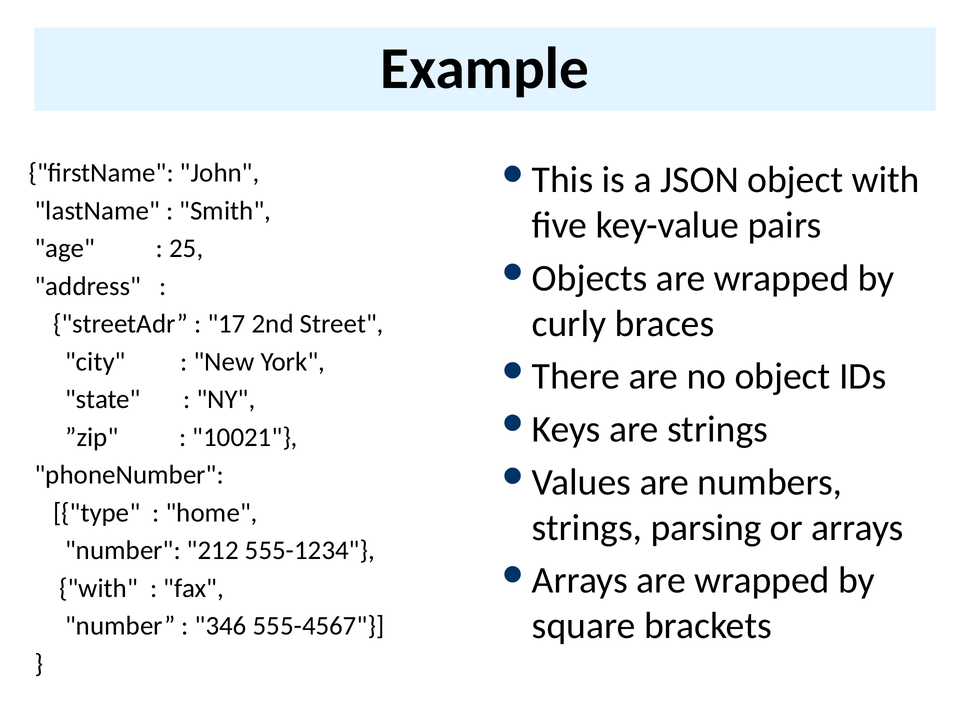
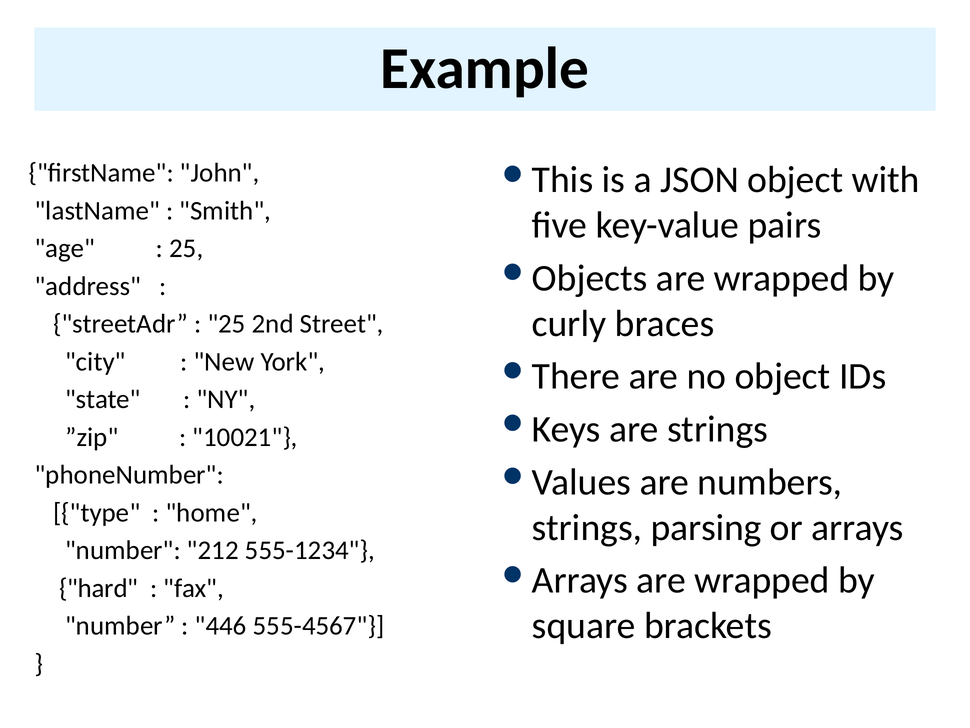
17 at (227, 324): 17 -> 25
with at (99, 588): with -> hard
346: 346 -> 446
